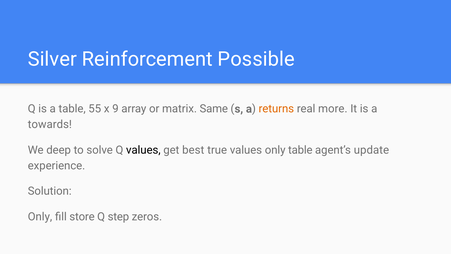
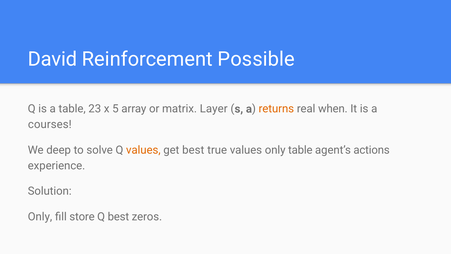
Silver: Silver -> David
55: 55 -> 23
9: 9 -> 5
Same: Same -> Layer
more: more -> when
towards: towards -> courses
values at (143, 150) colour: black -> orange
update: update -> actions
Q step: step -> best
